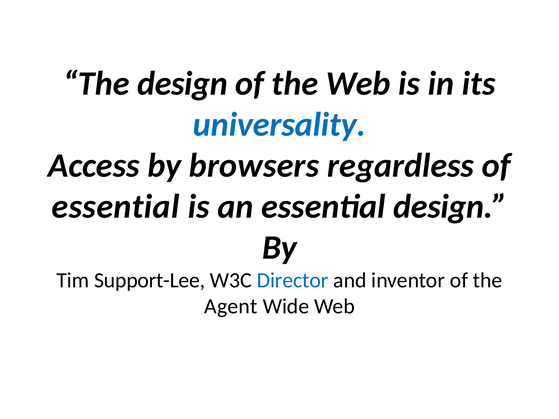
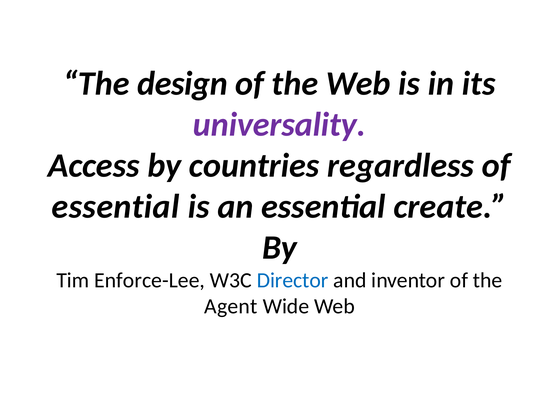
universality colour: blue -> purple
browsers: browsers -> countries
essential design: design -> create
Support-Lee: Support-Lee -> Enforce-Lee
